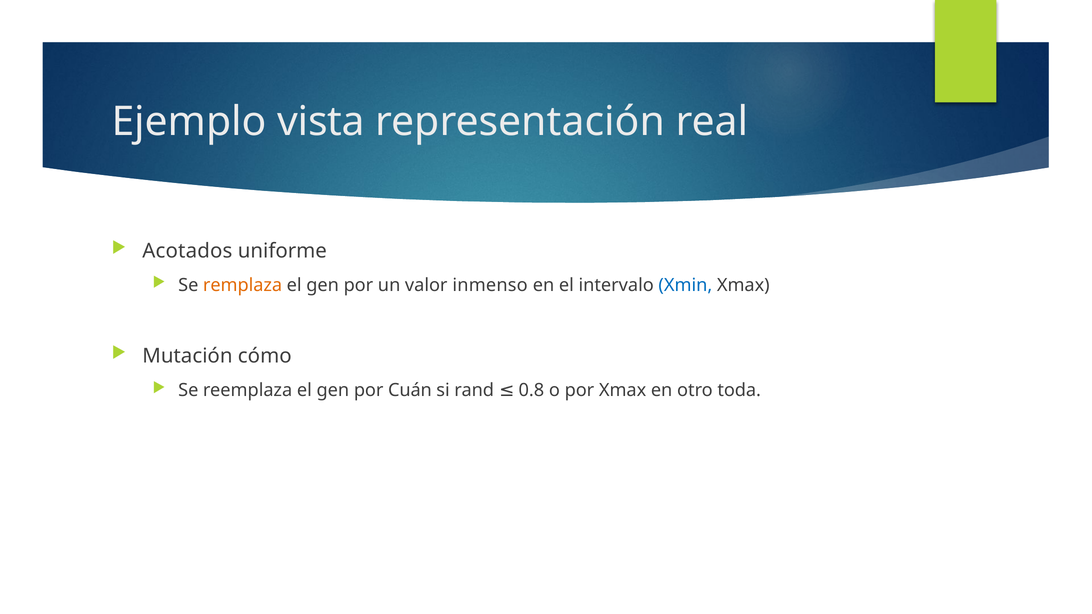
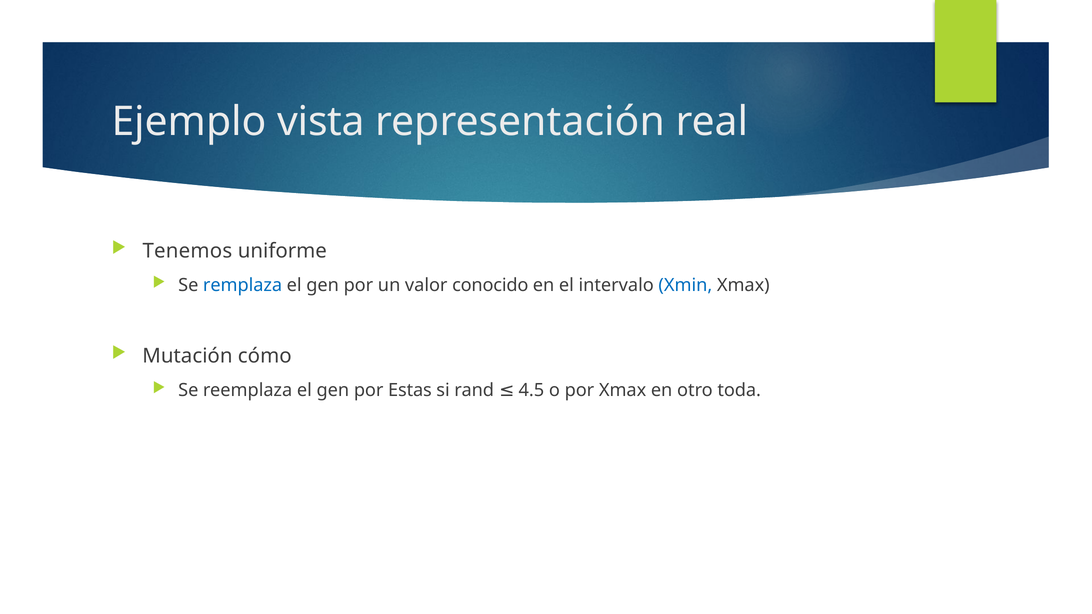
Acotados: Acotados -> Tenemos
remplaza colour: orange -> blue
inmenso: inmenso -> conocido
Cuán: Cuán -> Estas
0.8: 0.8 -> 4.5
